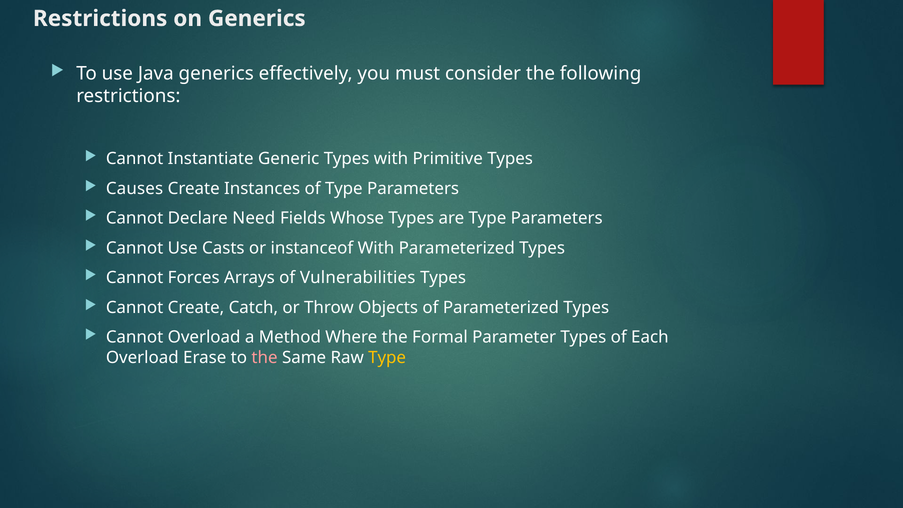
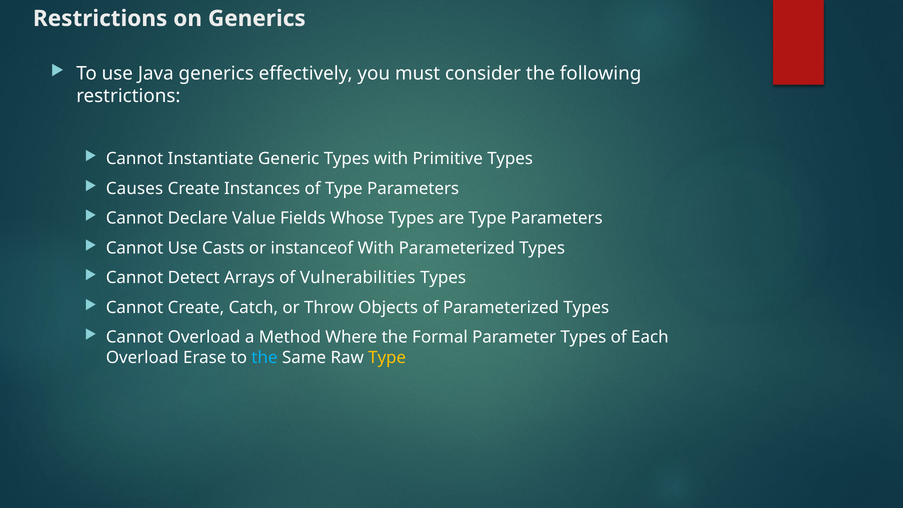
Need: Need -> Value
Forces: Forces -> Detect
the at (265, 358) colour: pink -> light blue
